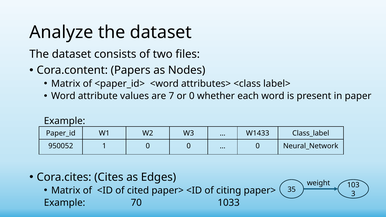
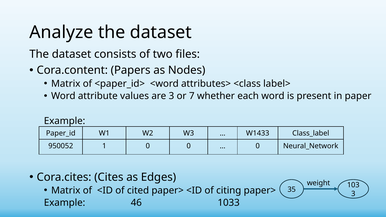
are 7: 7 -> 3
or 0: 0 -> 7
70: 70 -> 46
